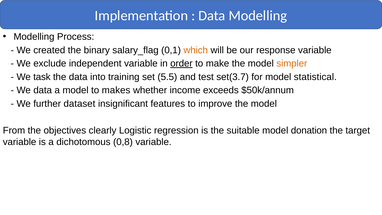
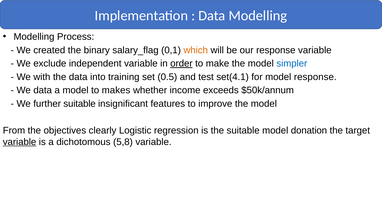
simpler colour: orange -> blue
task: task -> with
5.5: 5.5 -> 0.5
set(3.7: set(3.7 -> set(4.1
model statistical: statistical -> response
further dataset: dataset -> suitable
variable at (20, 142) underline: none -> present
0,8: 0,8 -> 5,8
